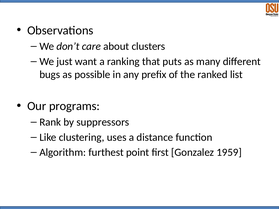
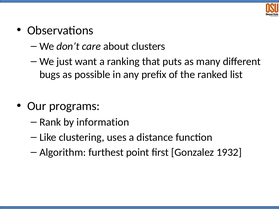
suppressors: suppressors -> information
1959: 1959 -> 1932
